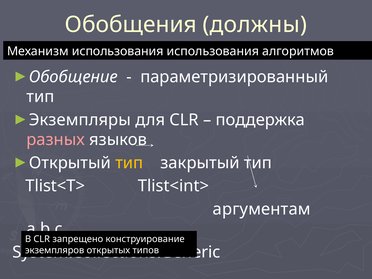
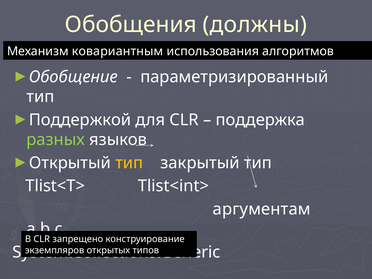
Механизм использования: использования -> ковариантным
Экземпляры: Экземпляры -> Поддержкой
разных colour: pink -> light green
